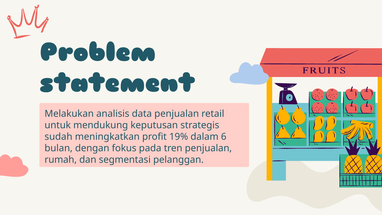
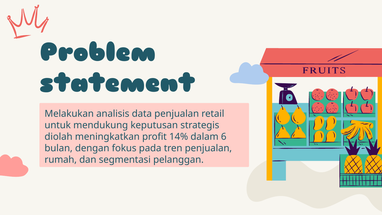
sudah: sudah -> diolah
19%: 19% -> 14%
